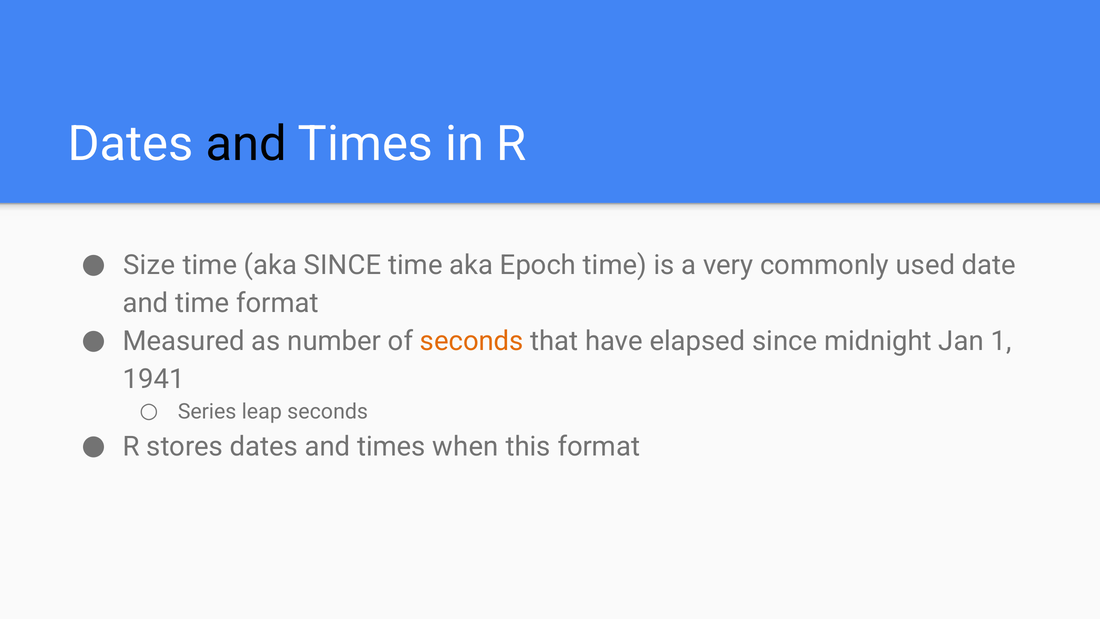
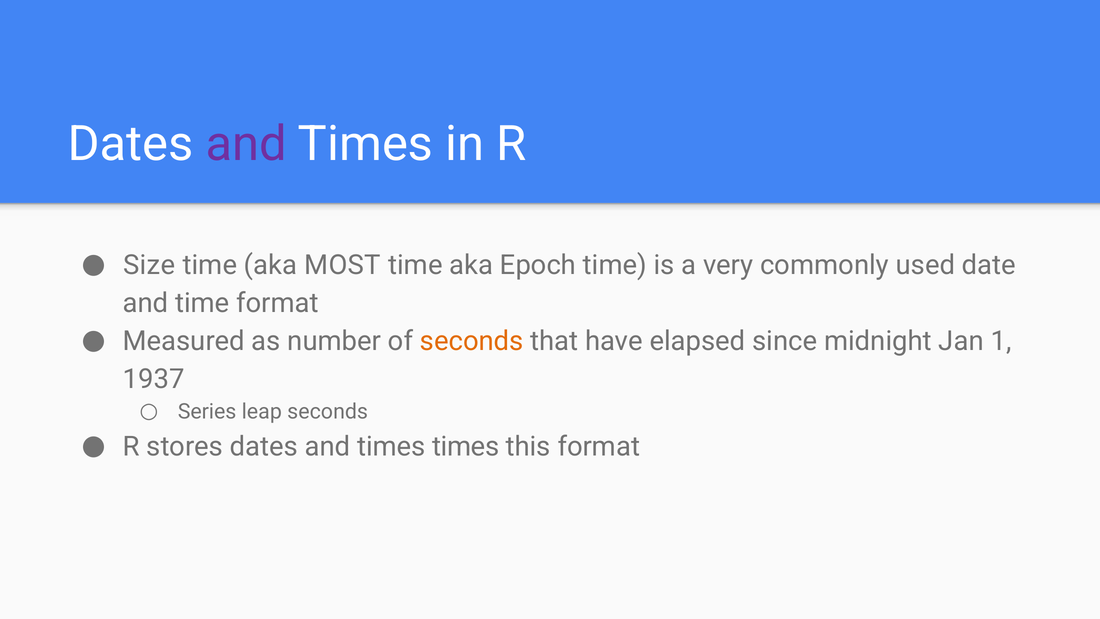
and at (246, 144) colour: black -> purple
aka SINCE: SINCE -> MOST
1941: 1941 -> 1937
times when: when -> times
